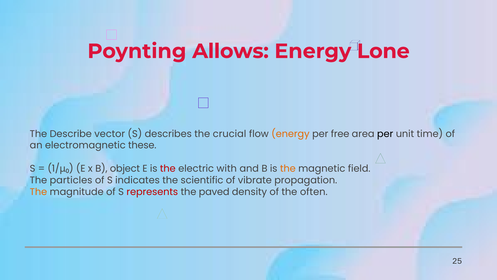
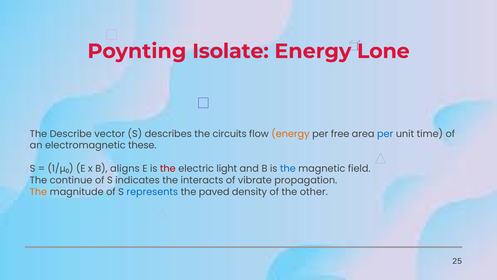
Allows: Allows -> Isolate
crucial: crucial -> circuits
per at (385, 134) colour: black -> blue
object: object -> aligns
with: with -> light
the at (288, 168) colour: orange -> blue
particles: particles -> continue
scientific: scientific -> interacts
represents colour: red -> blue
often: often -> other
